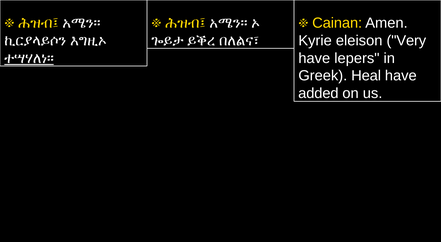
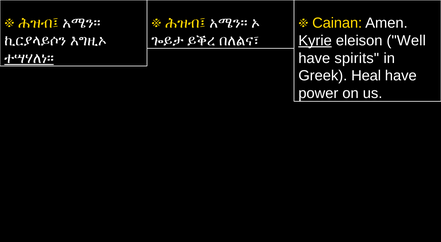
Kyrie underline: none -> present
Very: Very -> Well
lepers: lepers -> spirits
added: added -> power
